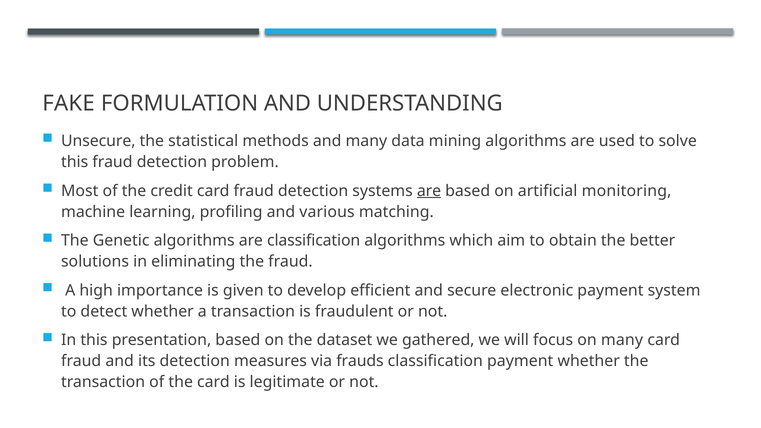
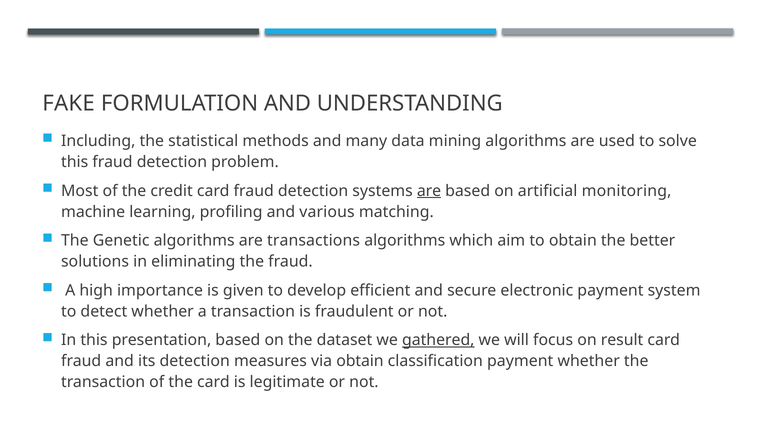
Unsecure: Unsecure -> Including
are classification: classification -> transactions
gathered underline: none -> present
on many: many -> result
via frauds: frauds -> obtain
